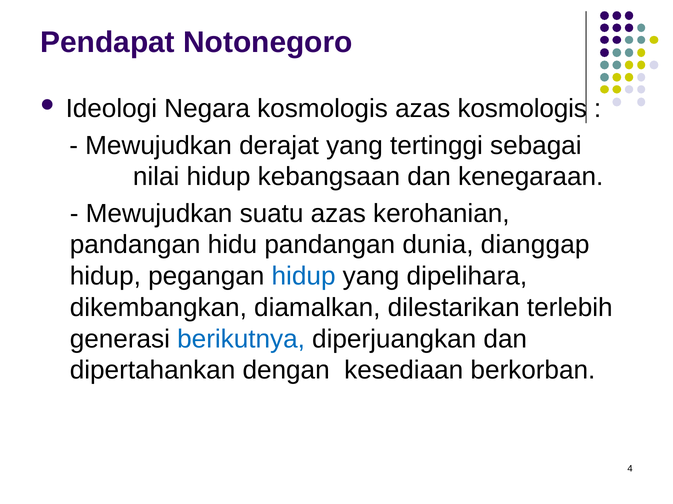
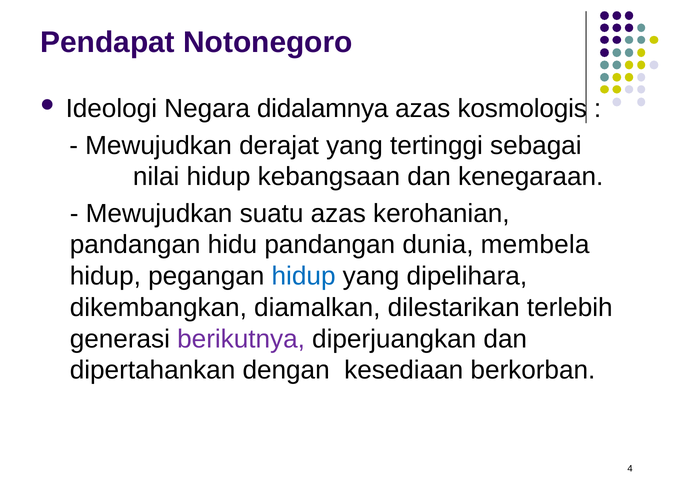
Negara kosmologis: kosmologis -> didalamnya
dianggap: dianggap -> membela
berikutnya colour: blue -> purple
